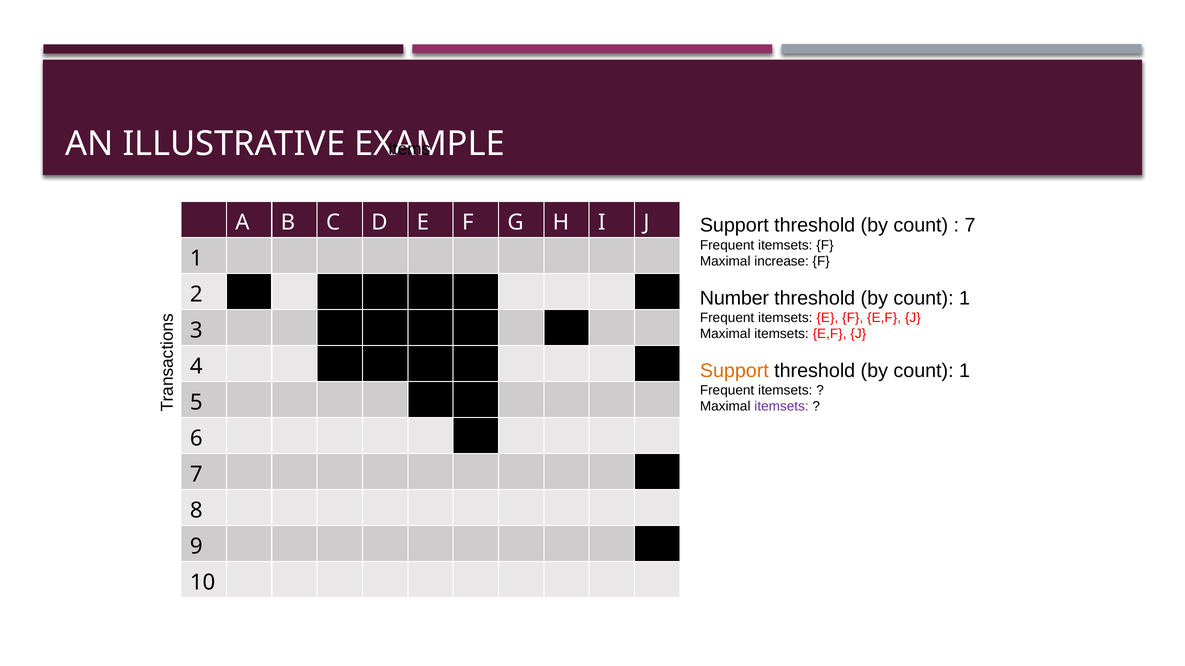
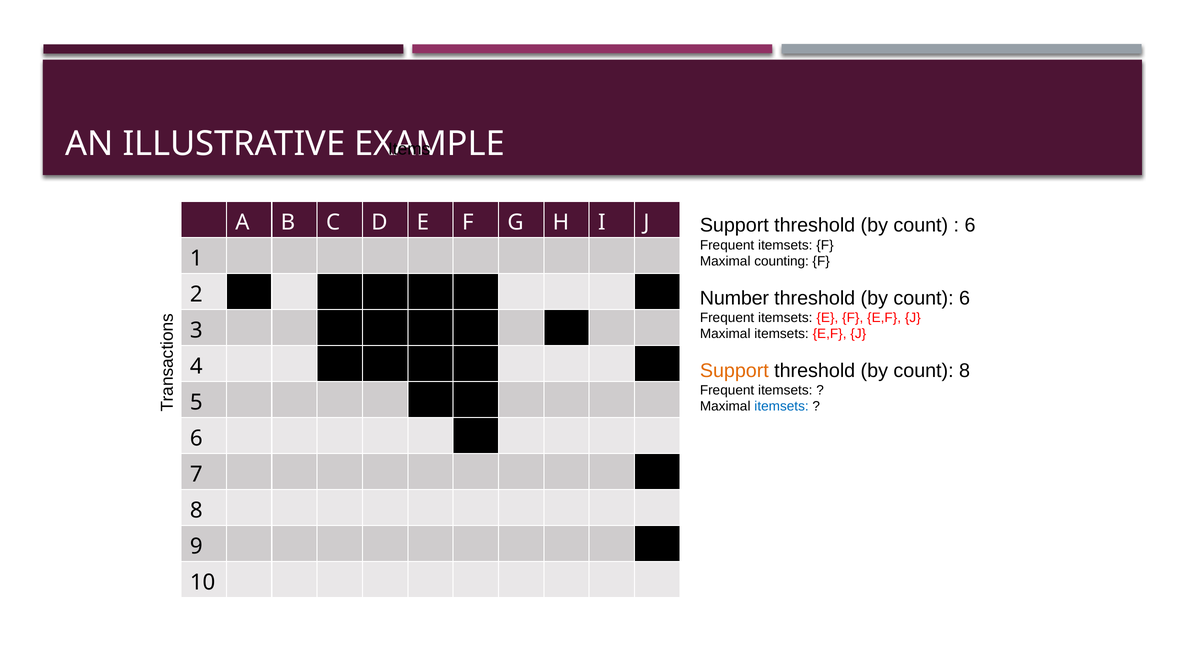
7 at (970, 226): 7 -> 6
increase: increase -> counting
1 at (965, 298): 1 -> 6
1 at (965, 371): 1 -> 8
itemsets at (782, 407) colour: purple -> blue
